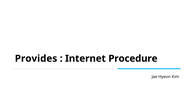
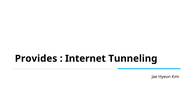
Procedure: Procedure -> Tunneling
